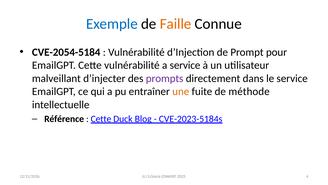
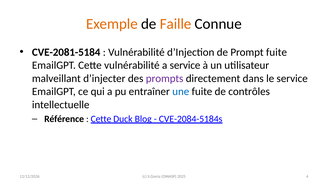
Exemple colour: blue -> orange
CVE-2054-5184: CVE-2054-5184 -> CVE-2081-5184
Prompt pour: pour -> fuite
une colour: orange -> blue
méthode: méthode -> contrôles
CVE-2023-5184s: CVE-2023-5184s -> CVE-2084-5184s
